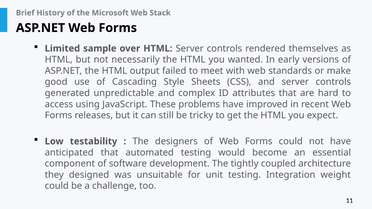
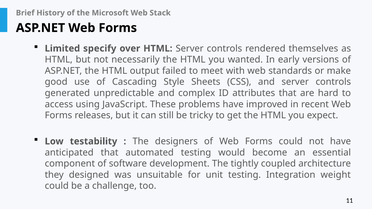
sample: sample -> specify
